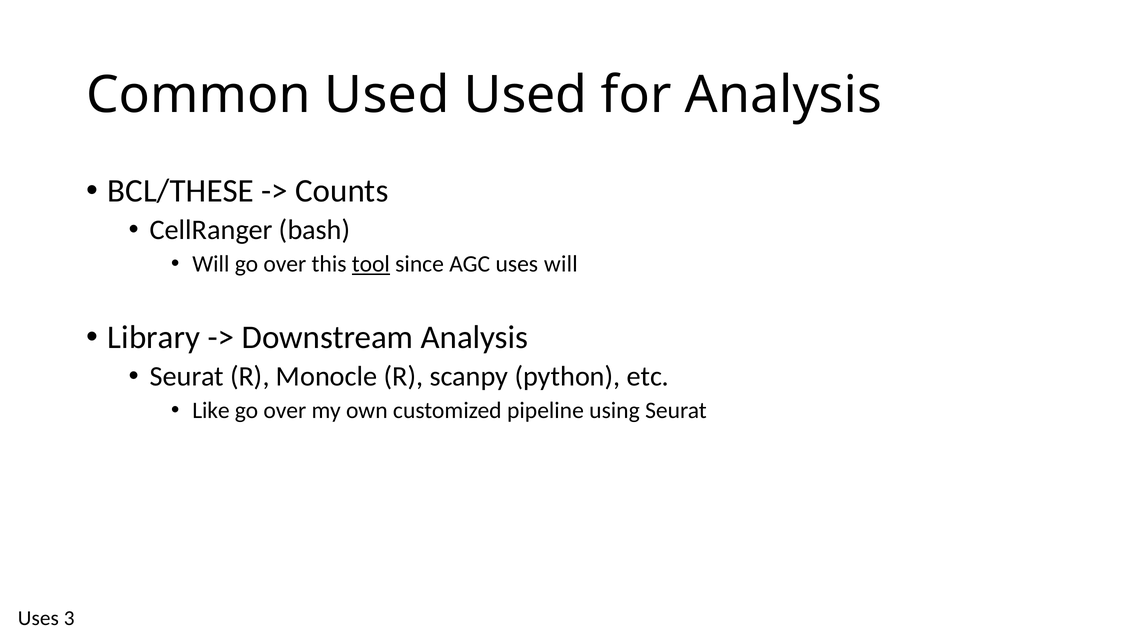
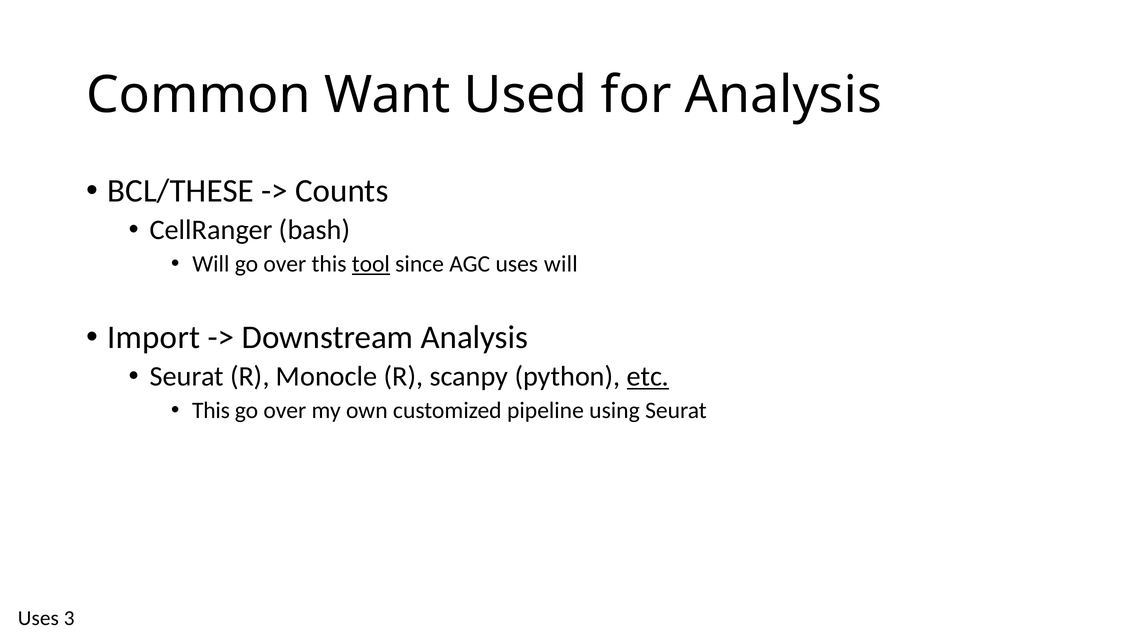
Common Used: Used -> Want
Library: Library -> Import
etc underline: none -> present
Like at (211, 411): Like -> This
